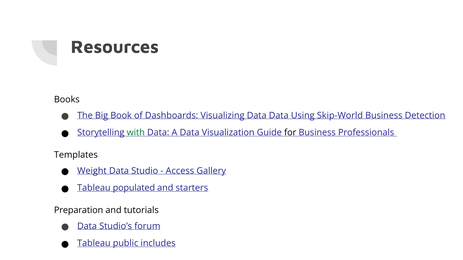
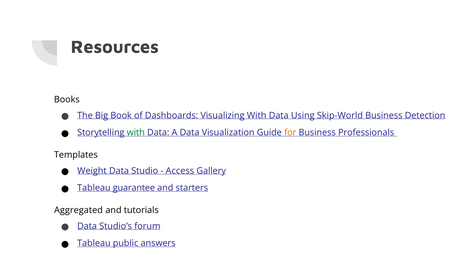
Visualizing Data: Data -> With
for colour: black -> orange
populated: populated -> guarantee
Preparation: Preparation -> Aggregated
includes: includes -> answers
